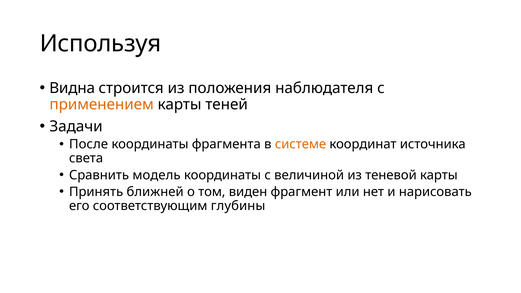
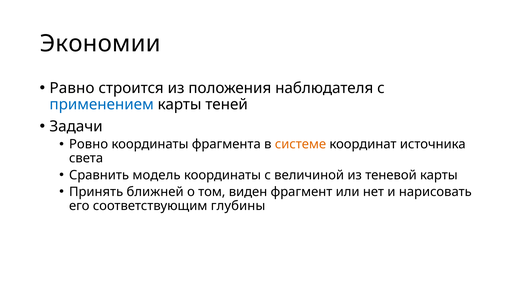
Используя: Используя -> Экономии
Видна: Видна -> Равно
применением colour: orange -> blue
После: После -> Ровно
